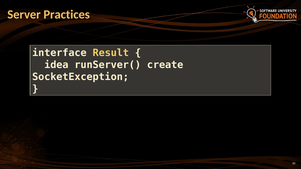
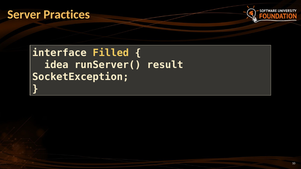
Result: Result -> Filled
create: create -> result
